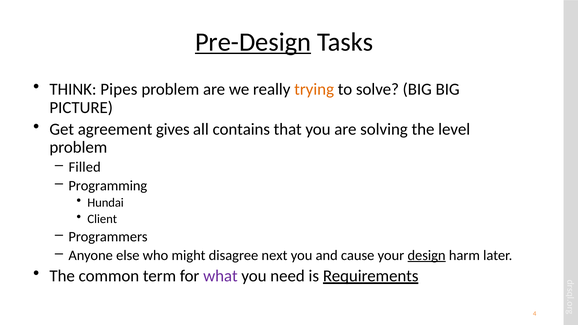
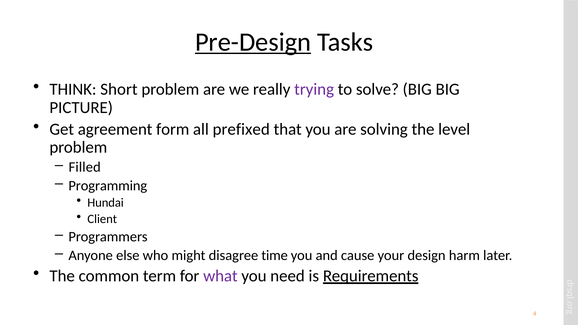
Pipes: Pipes -> Short
trying colour: orange -> purple
gives: gives -> form
contains: contains -> prefixed
next: next -> time
design underline: present -> none
